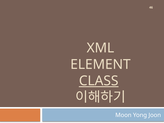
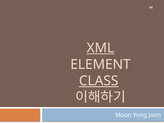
XML underline: none -> present
